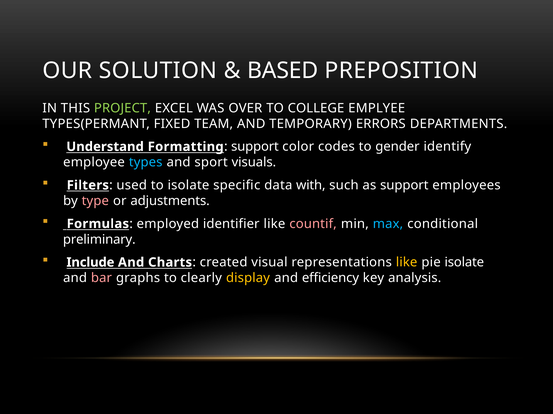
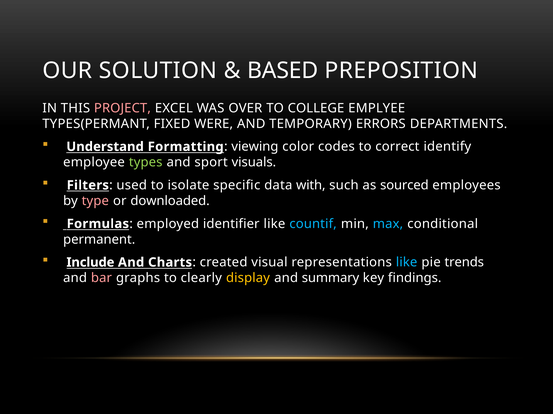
PROJECT colour: light green -> pink
TEAM: TEAM -> WERE
Formatting support: support -> viewing
gender: gender -> correct
types colour: light blue -> light green
as support: support -> sourced
adjustments: adjustments -> downloaded
countif colour: pink -> light blue
preliminary: preliminary -> permanent
like at (407, 263) colour: yellow -> light blue
pie isolate: isolate -> trends
efficiency: efficiency -> summary
analysis: analysis -> findings
